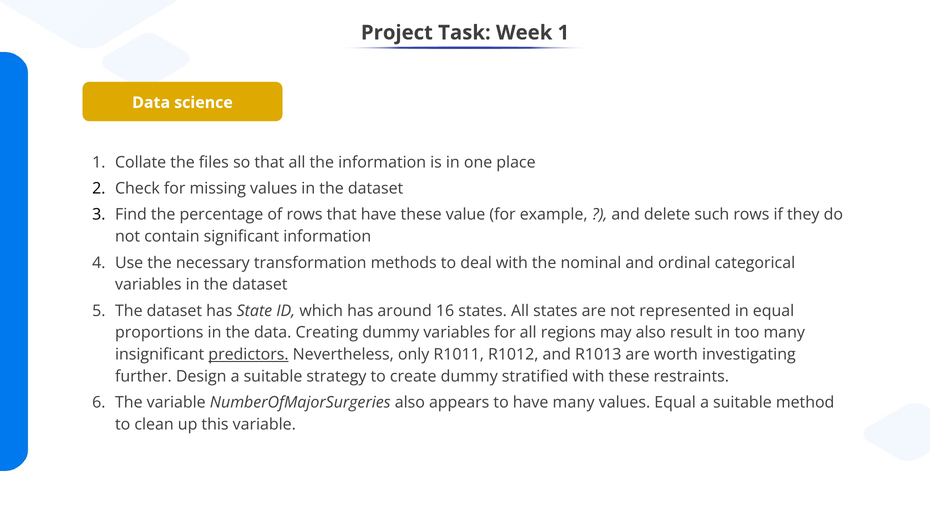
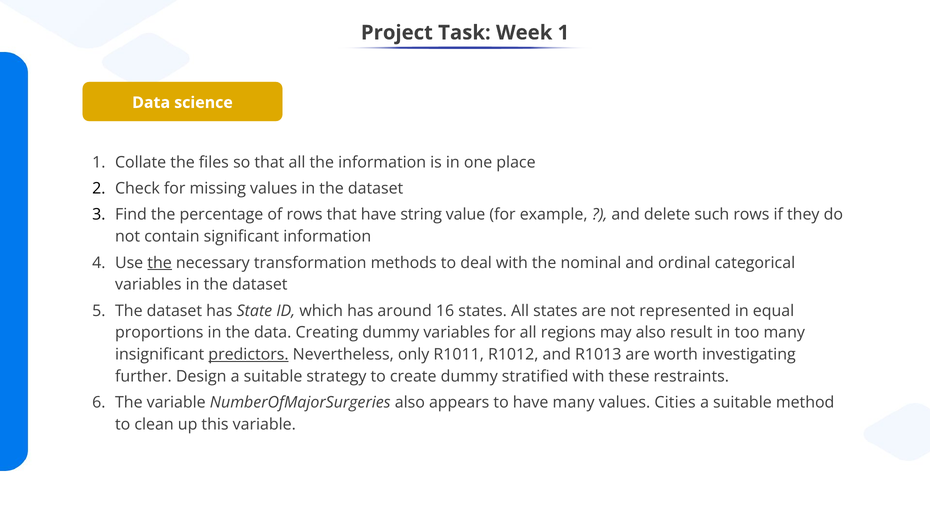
have these: these -> string
the at (160, 263) underline: none -> present
values Equal: Equal -> Cities
